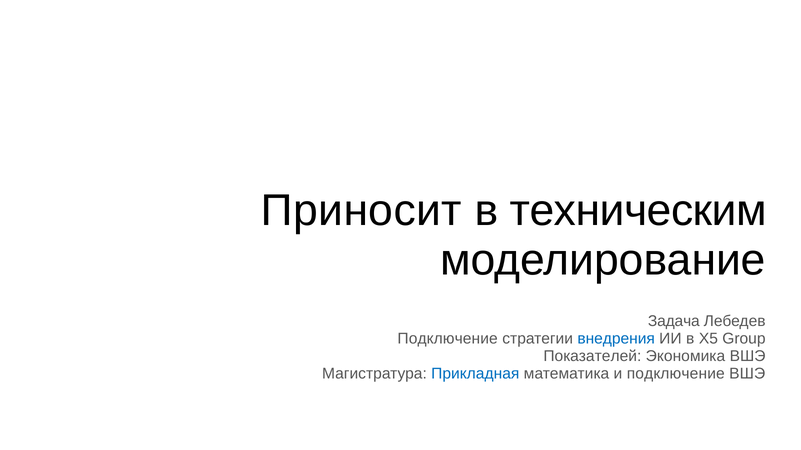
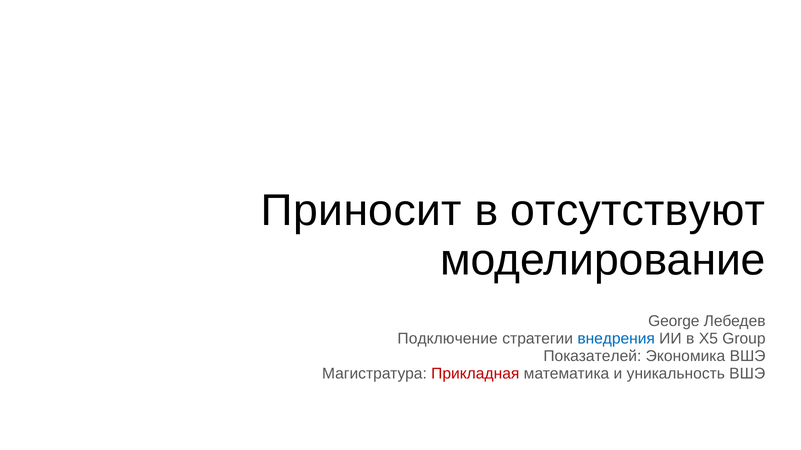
техническим: техническим -> отсутствуют
Задача: Задача -> George
Прикладная colour: blue -> red
и подключение: подключение -> уникальность
